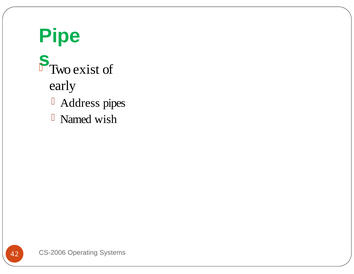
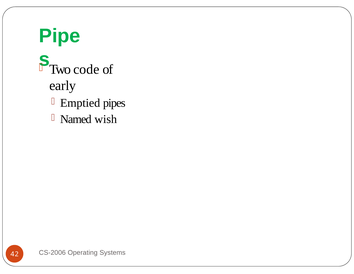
exist: exist -> code
Address: Address -> Emptied
